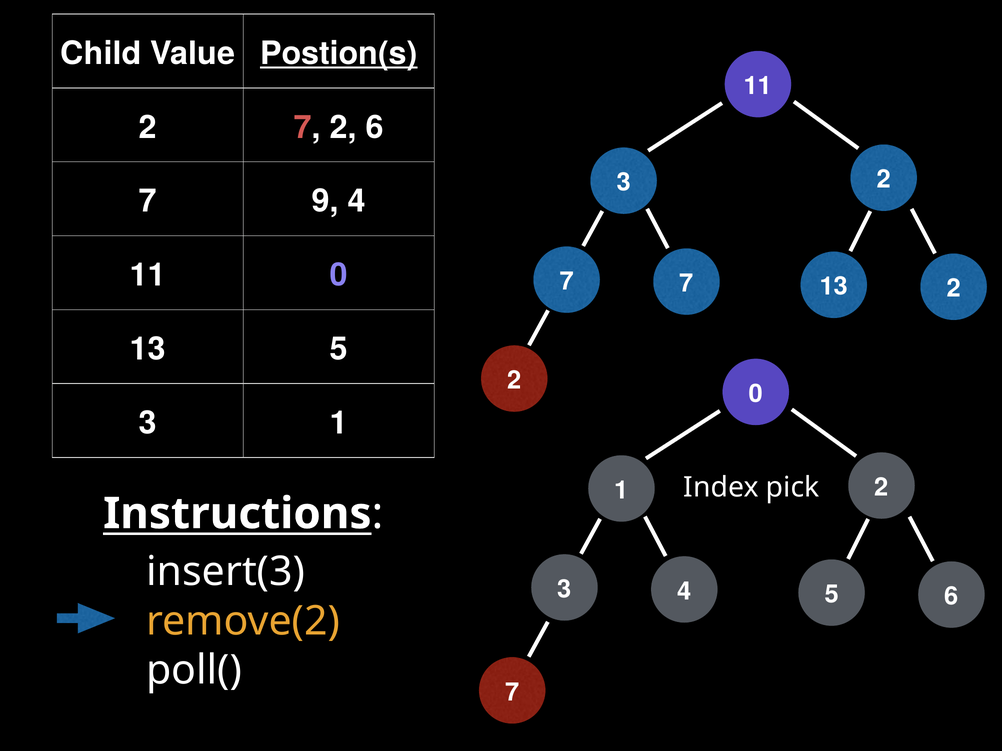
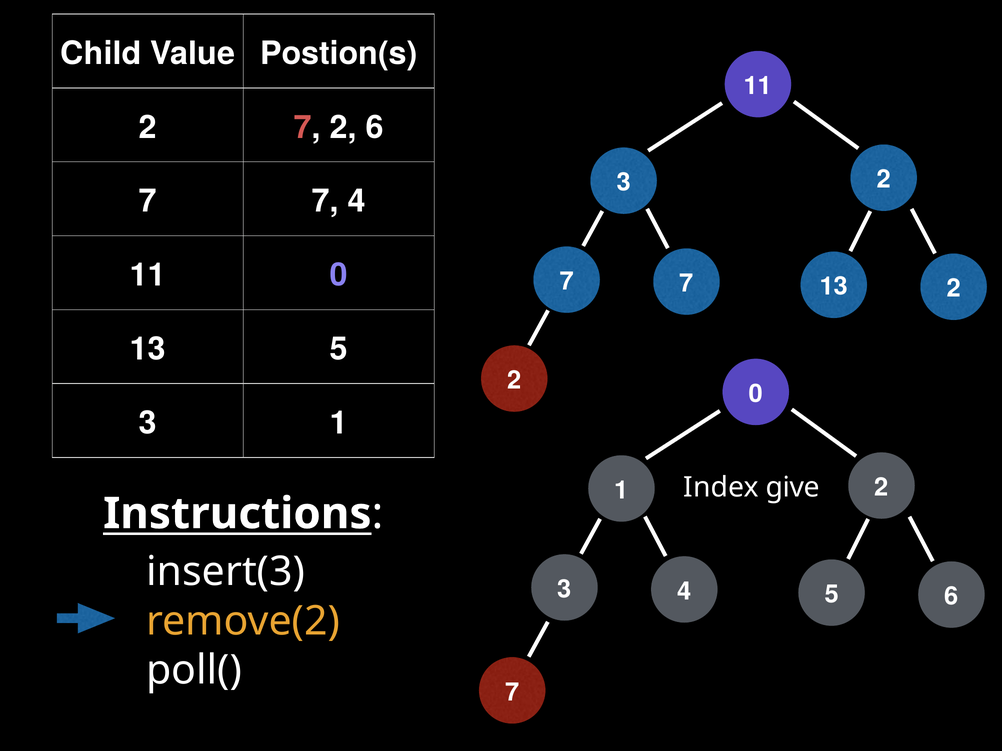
Postion(s underline: present -> none
7 9: 9 -> 7
pick: pick -> give
